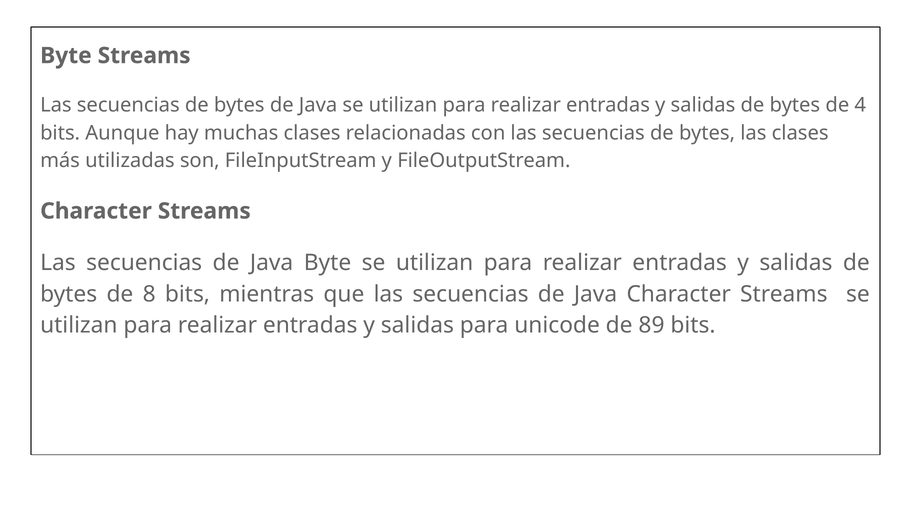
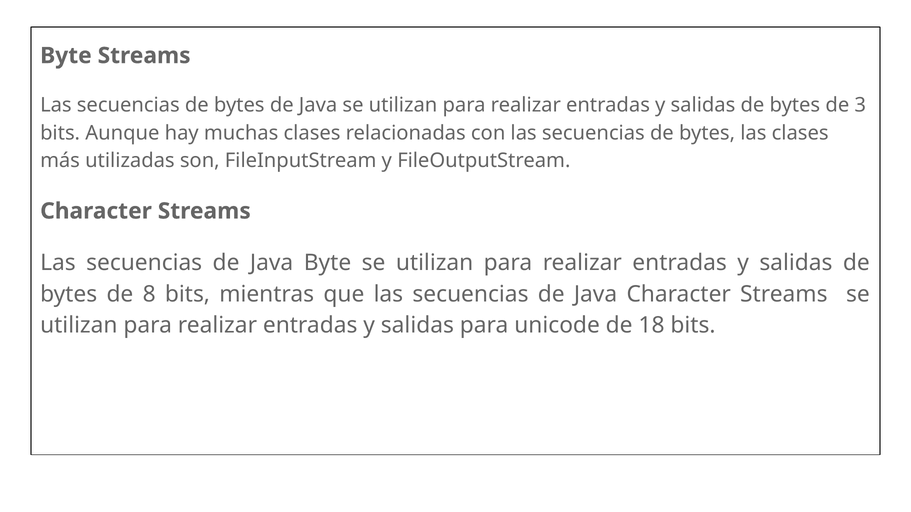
4: 4 -> 3
89: 89 -> 18
